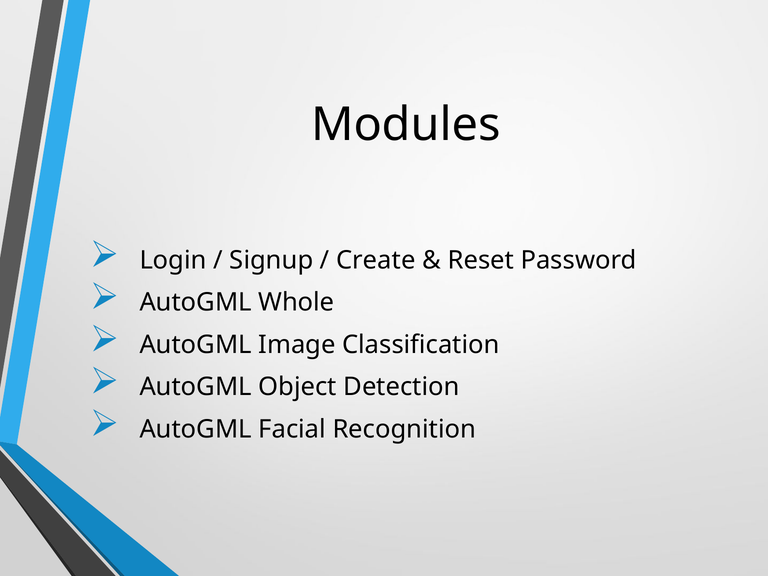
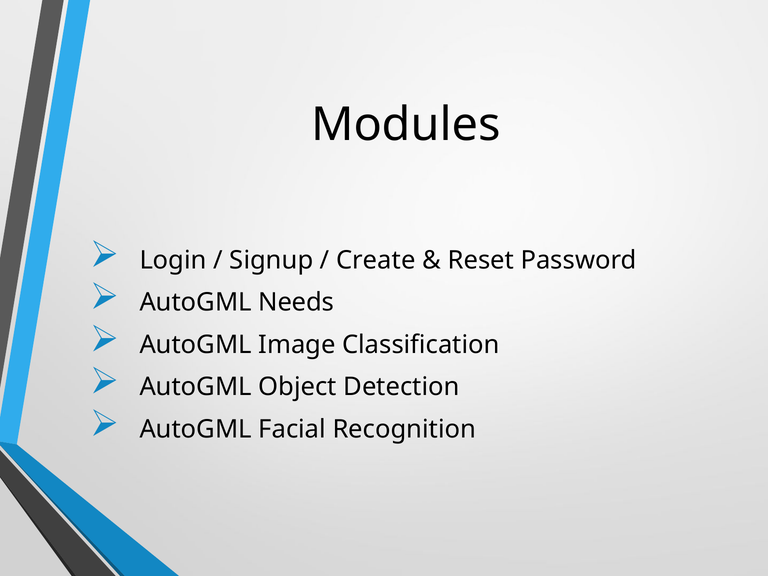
Whole: Whole -> Needs
